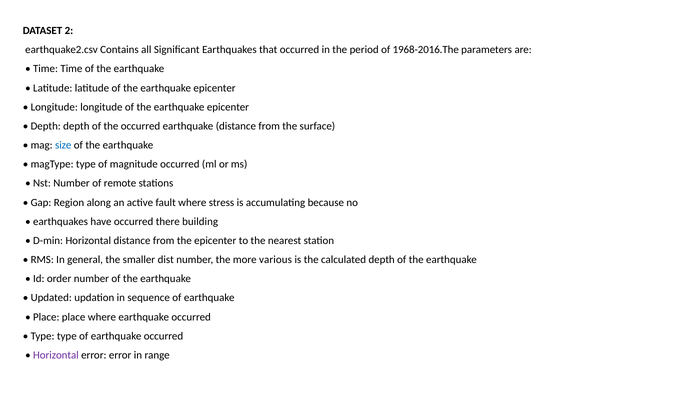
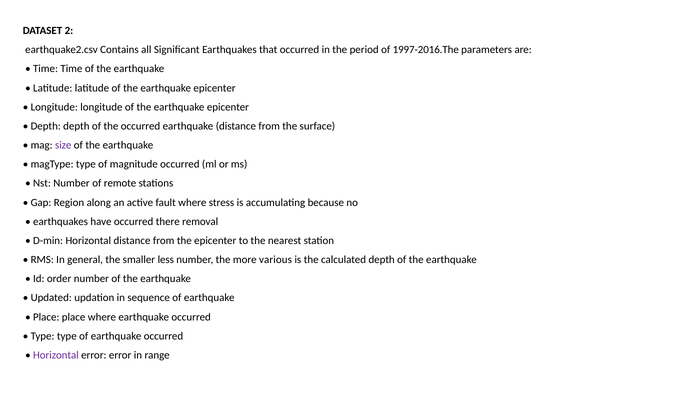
1968-2016.The: 1968-2016.The -> 1997-2016.The
size colour: blue -> purple
building: building -> removal
dist: dist -> less
